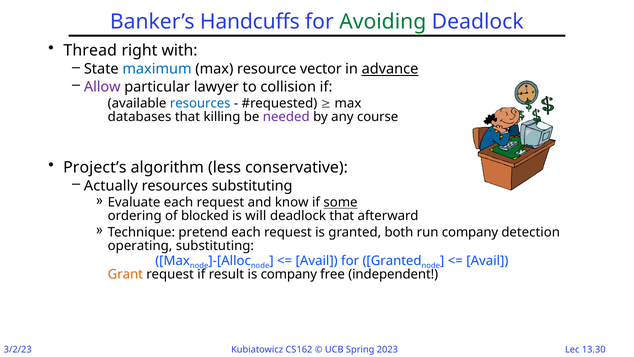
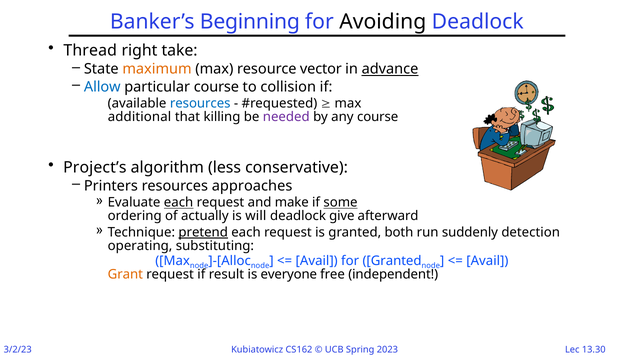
Handcuffs: Handcuffs -> Beginning
Avoiding colour: green -> black
with: with -> take
maximum colour: blue -> orange
Allow colour: purple -> blue
particular lawyer: lawyer -> course
databases: databases -> additional
Actually: Actually -> Printers
resources substituting: substituting -> approaches
each at (179, 202) underline: none -> present
know: know -> make
blocked: blocked -> actually
deadlock that: that -> give
pretend underline: none -> present
run company: company -> suddenly
is company: company -> everyone
